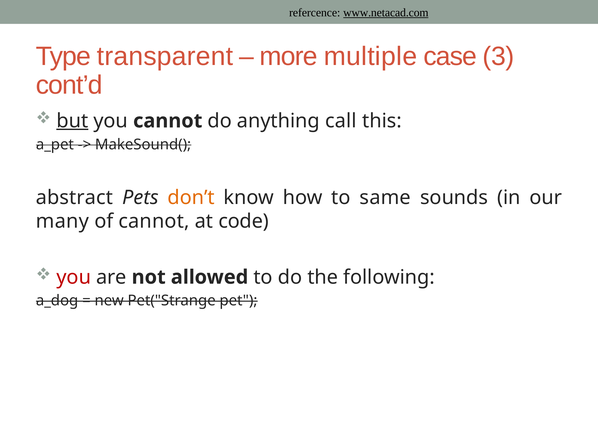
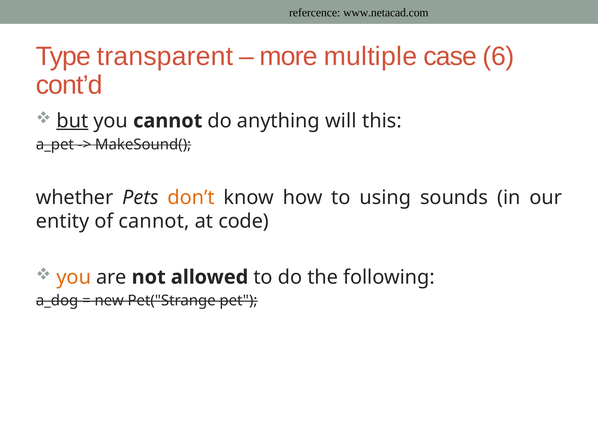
www.netacad.com underline: present -> none
3: 3 -> 6
call: call -> will
abstract: abstract -> whether
same: same -> using
many: many -> entity
you at (74, 277) colour: red -> orange
